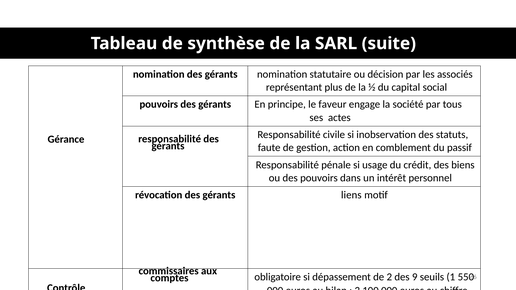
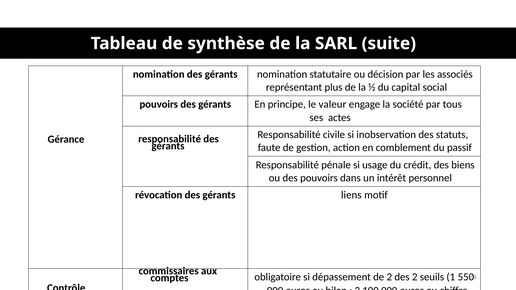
faveur: faveur -> valeur
des 9: 9 -> 2
